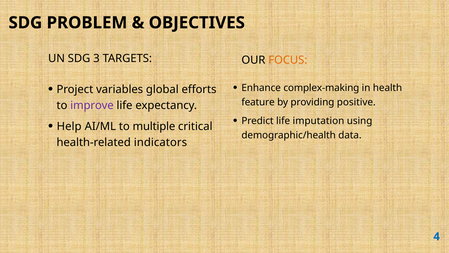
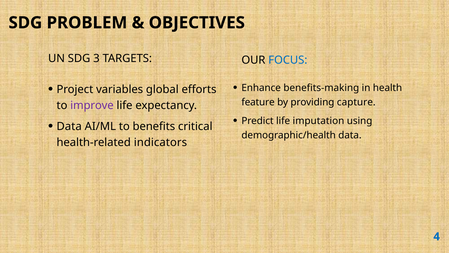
FOCUS colour: orange -> blue
complex-making: complex-making -> benefits-making
positive: positive -> capture
Help at (69, 126): Help -> Data
multiple: multiple -> benefits
